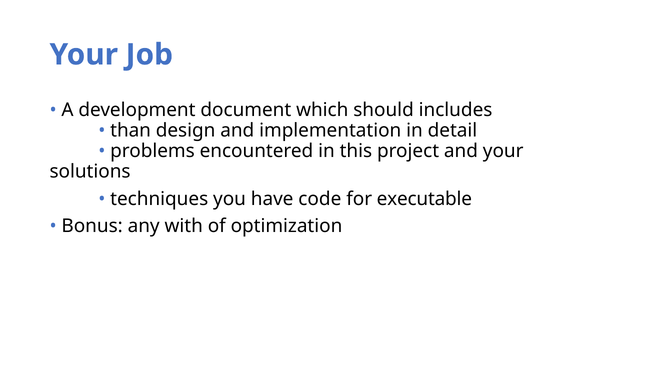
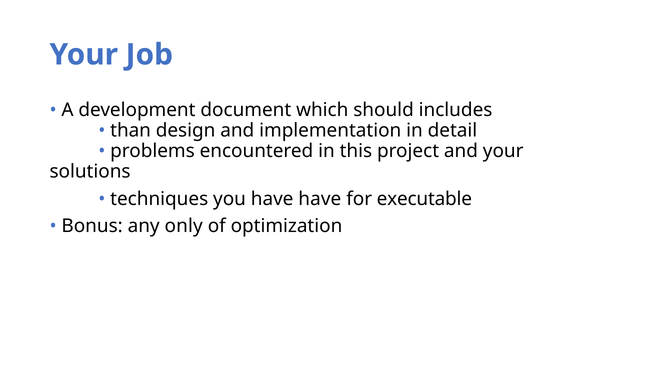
have code: code -> have
with: with -> only
